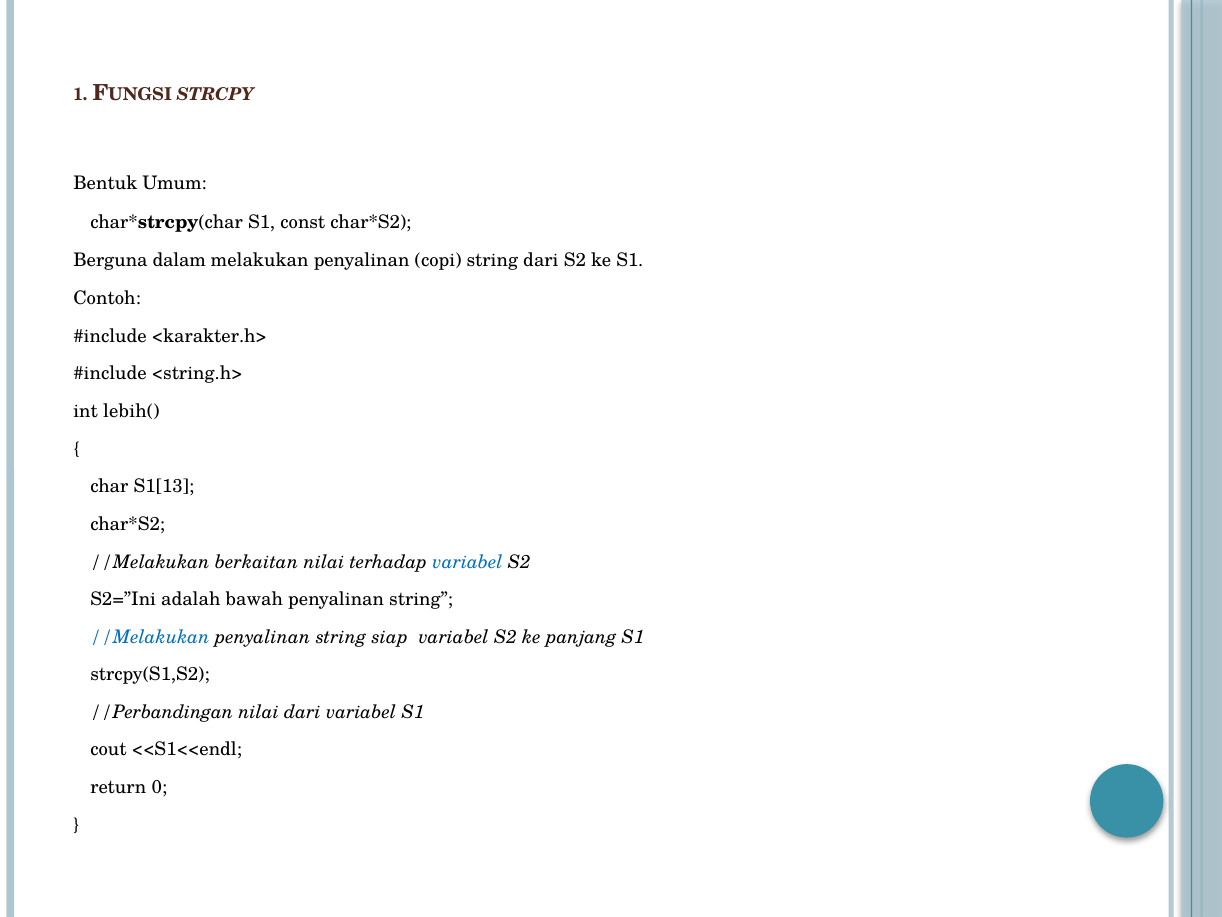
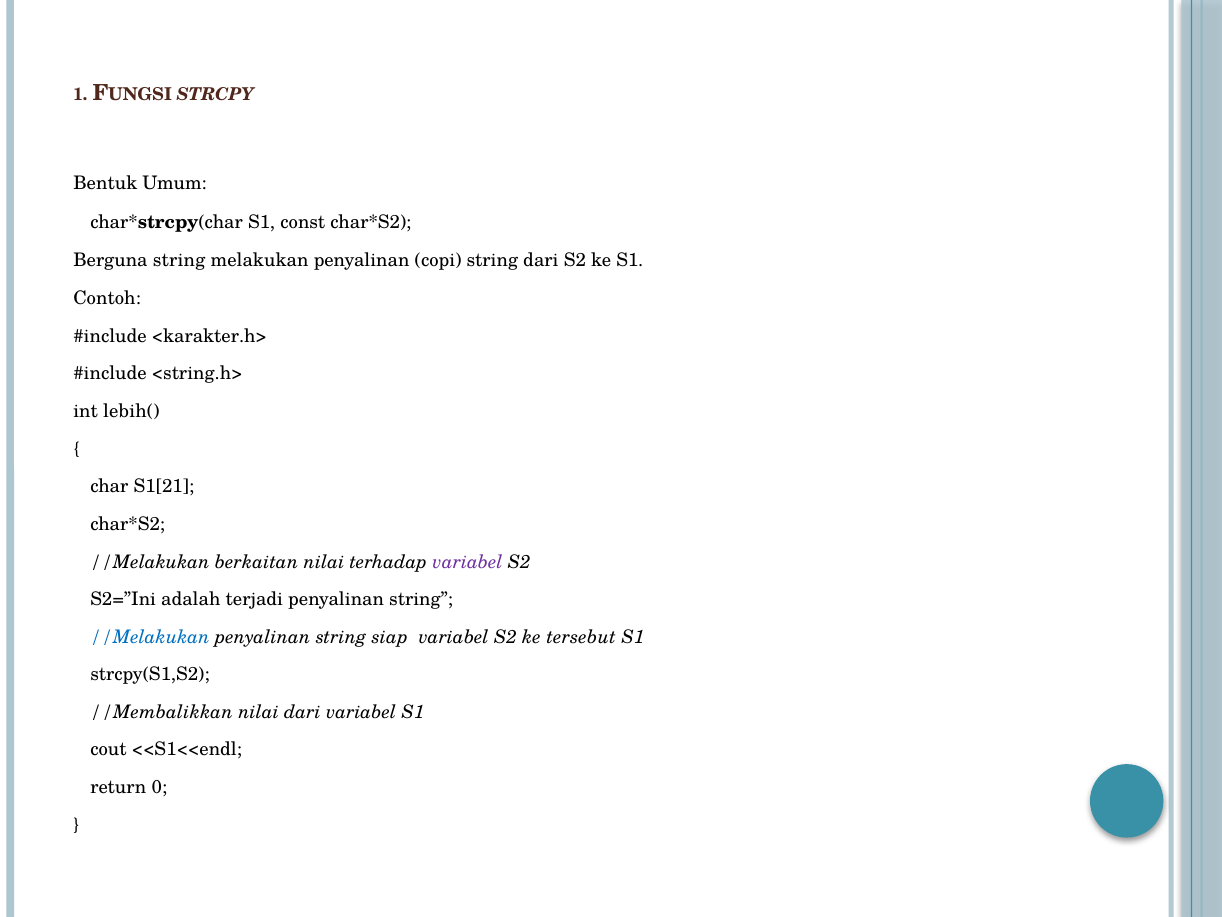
Berguna dalam: dalam -> string
S1[13: S1[13 -> S1[21
variabel at (468, 562) colour: blue -> purple
bawah: bawah -> terjadi
panjang: panjang -> tersebut
//Perbandingan: //Perbandingan -> //Membalikkan
